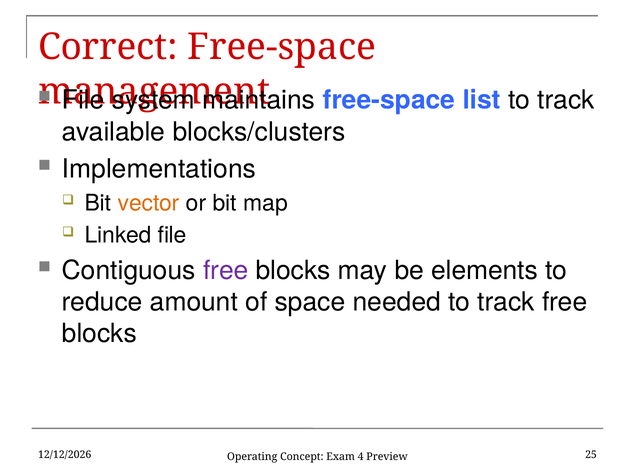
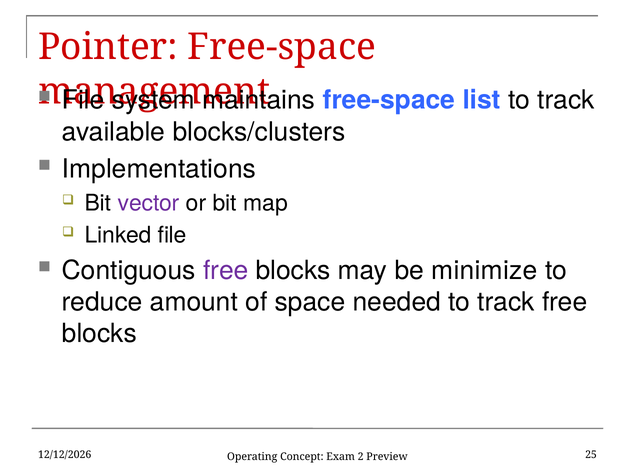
Correct: Correct -> Pointer
vector colour: orange -> purple
elements: elements -> minimize
4: 4 -> 2
